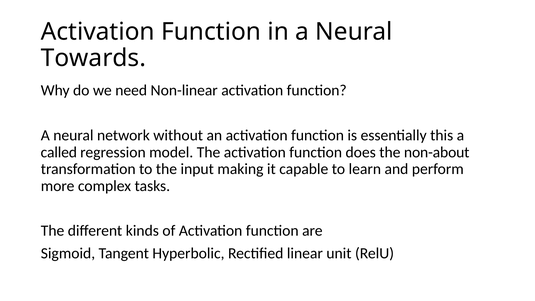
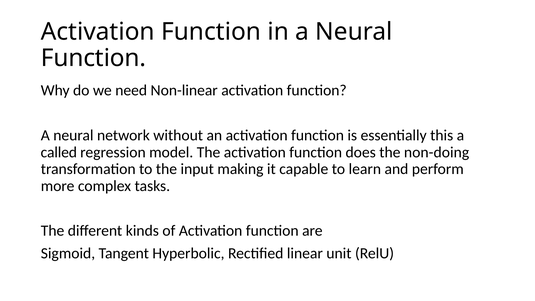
Towards at (93, 58): Towards -> Function
non-about: non-about -> non-doing
